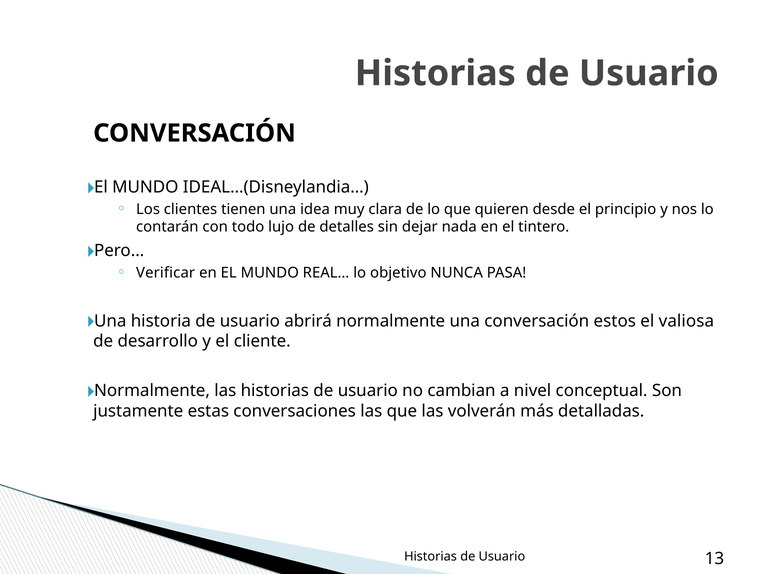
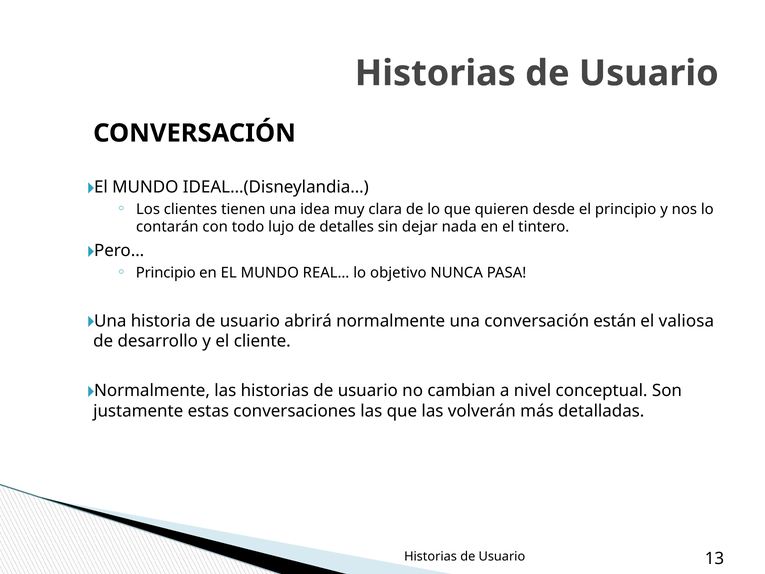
Verificar at (166, 273): Verificar -> Principio
estos: estos -> están
